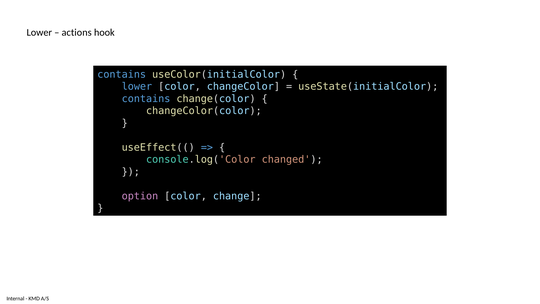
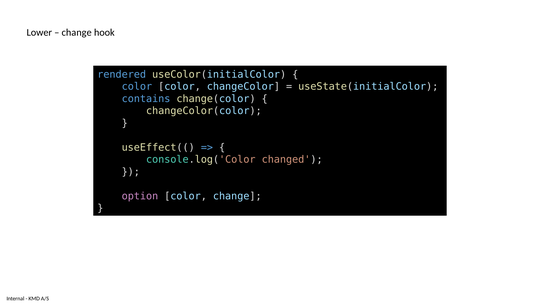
actions at (77, 33): actions -> change
contains at (122, 74): contains -> rendered
lower at (137, 87): lower -> color
